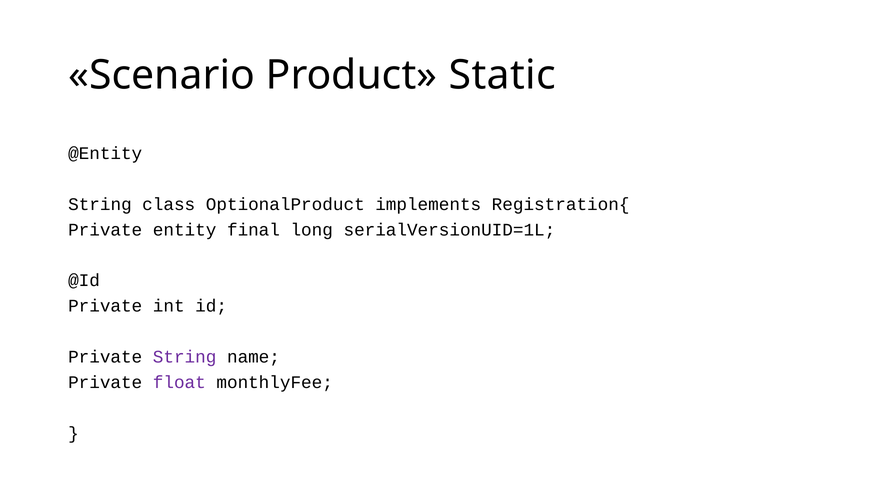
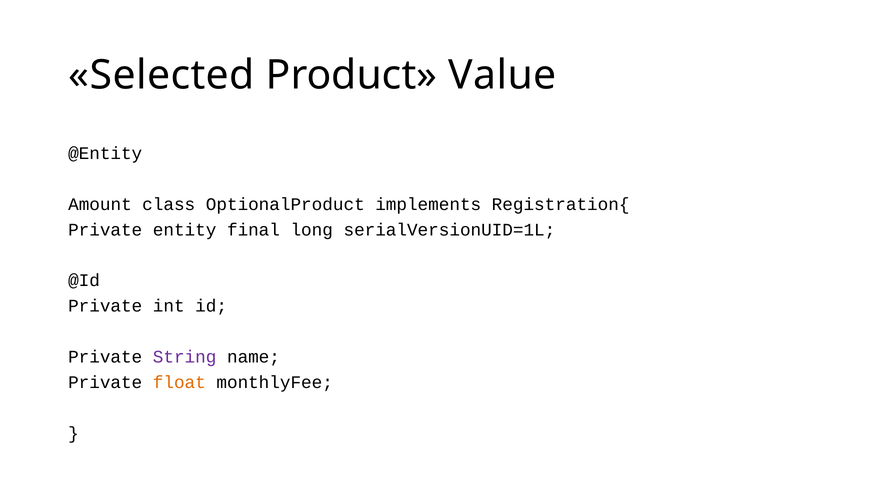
Scenario: Scenario -> Selected
Static: Static -> Value
String at (100, 204): String -> Amount
float colour: purple -> orange
